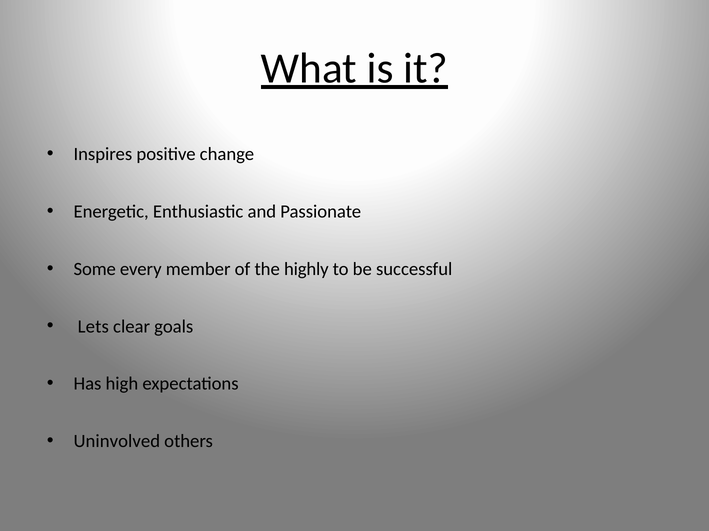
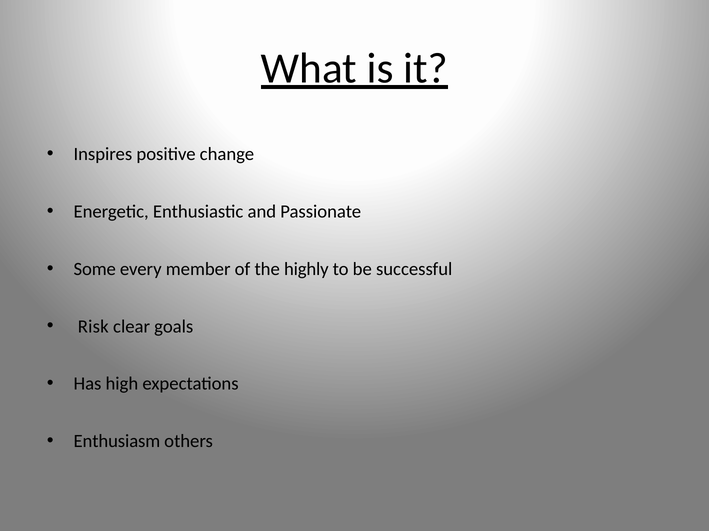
Lets: Lets -> Risk
Uninvolved: Uninvolved -> Enthusiasm
